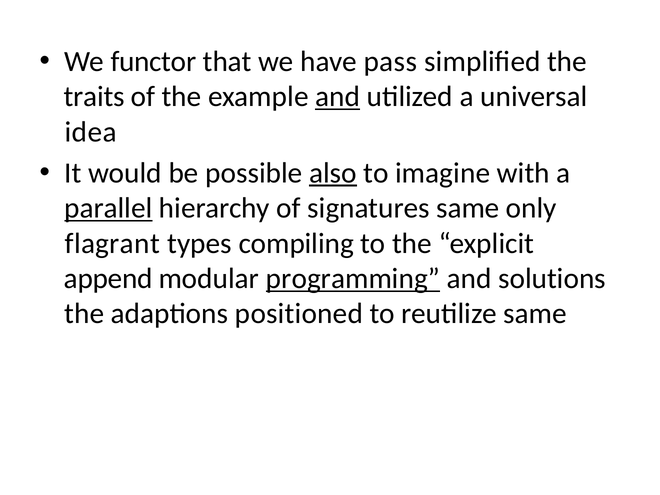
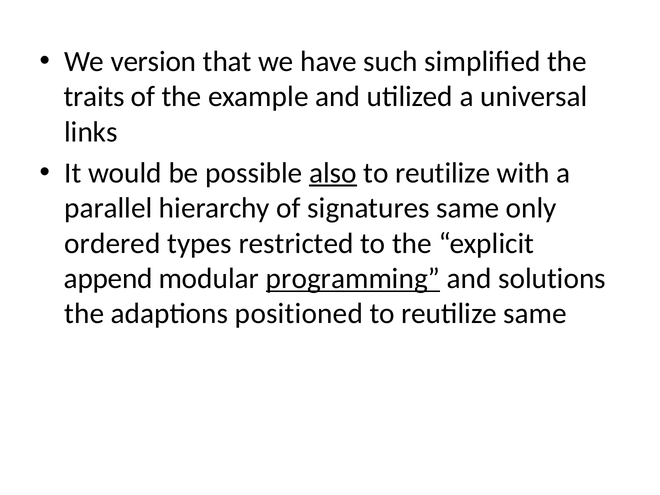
functor: functor -> version
pass: pass -> such
and at (338, 97) underline: present -> none
idea: idea -> links
imagine at (443, 173): imagine -> reutilize
parallel underline: present -> none
flagrant: flagrant -> ordered
compiling: compiling -> restricted
